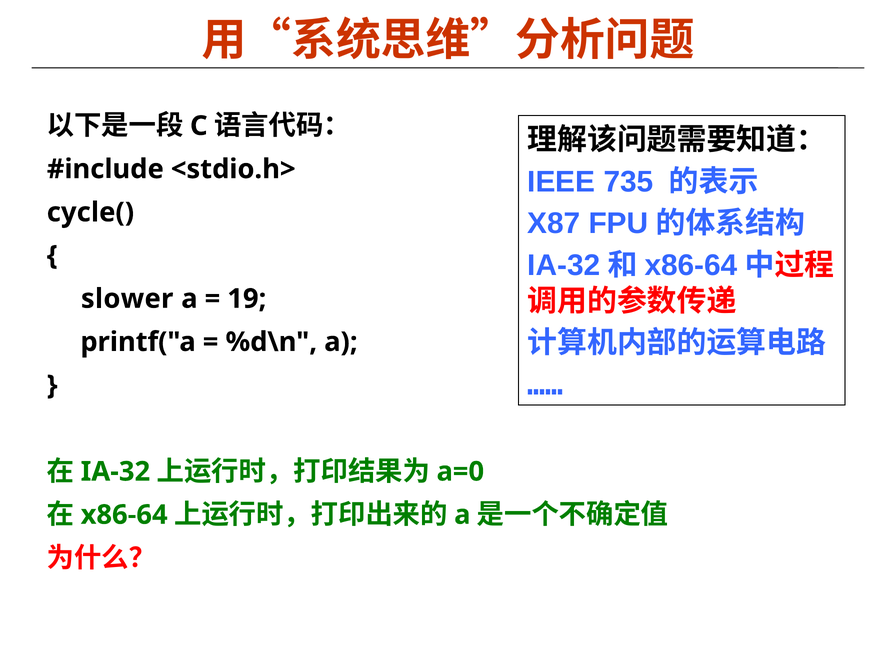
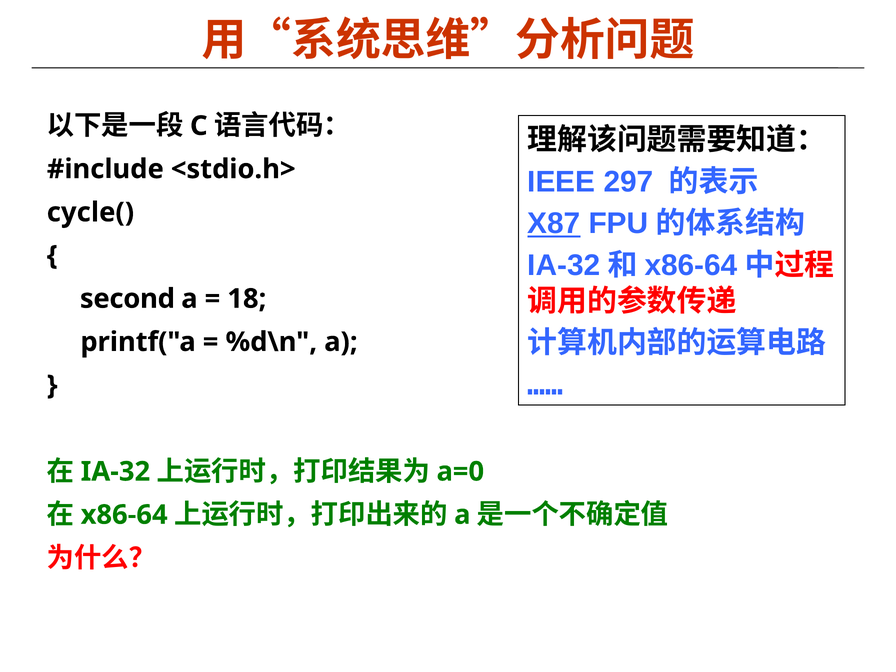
735: 735 -> 297
X87 underline: none -> present
slower: slower -> second
19: 19 -> 18
